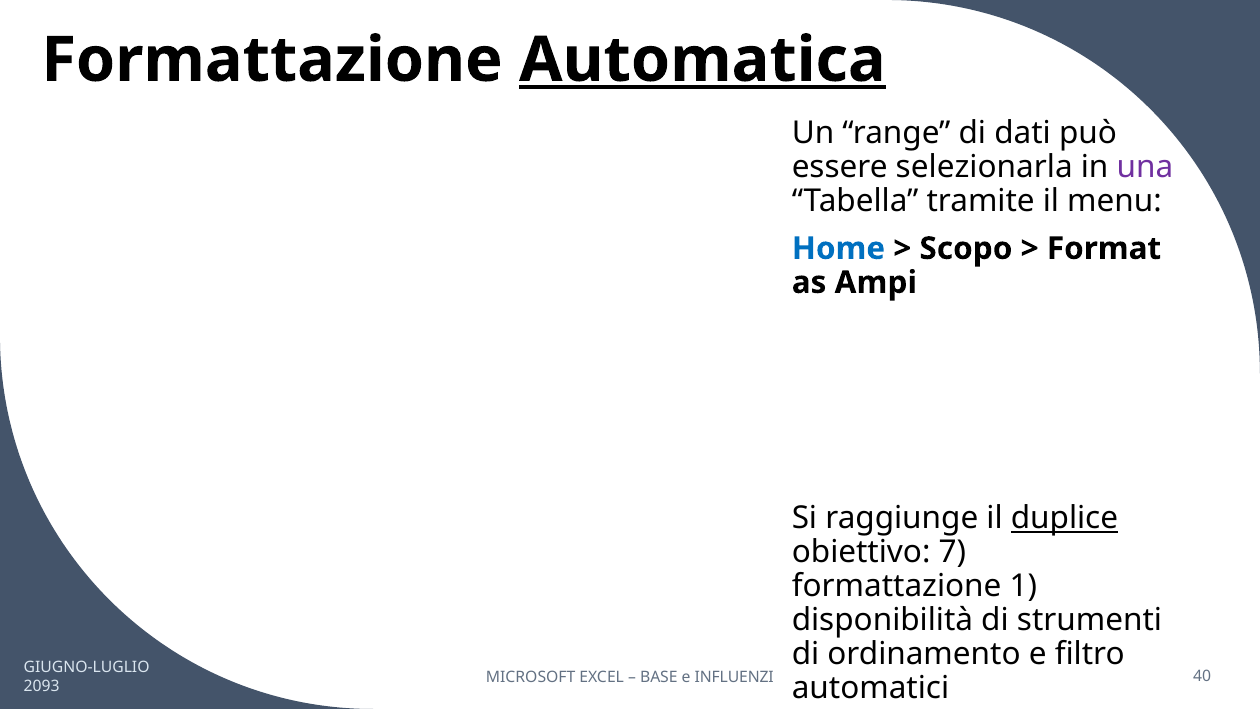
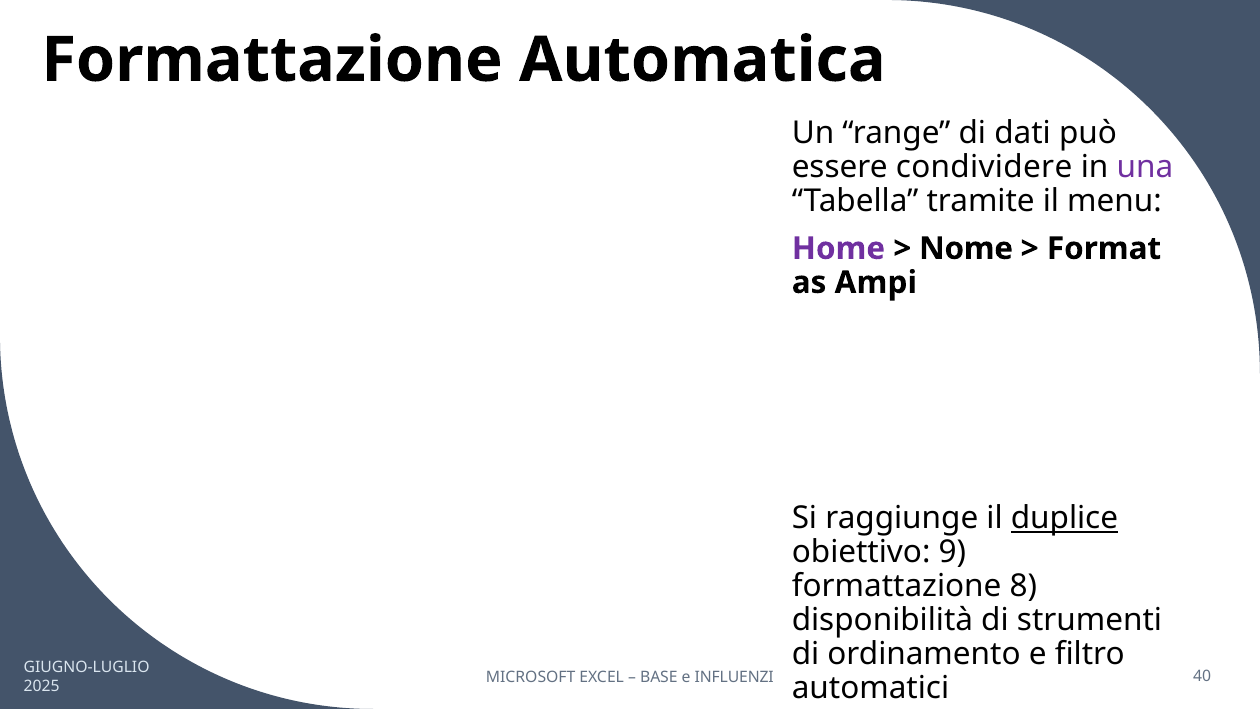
Automatica underline: present -> none
selezionarla: selezionarla -> condividere
Home colour: blue -> purple
Scopo: Scopo -> Nome
7: 7 -> 9
1: 1 -> 8
2093: 2093 -> 2025
